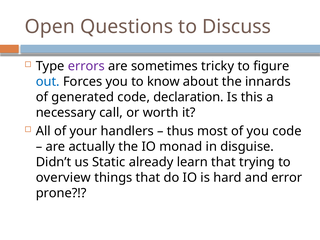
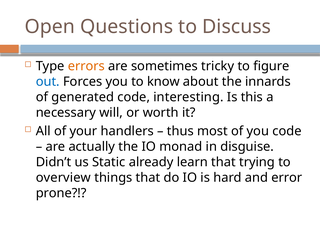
errors colour: purple -> orange
declaration: declaration -> interesting
call: call -> will
